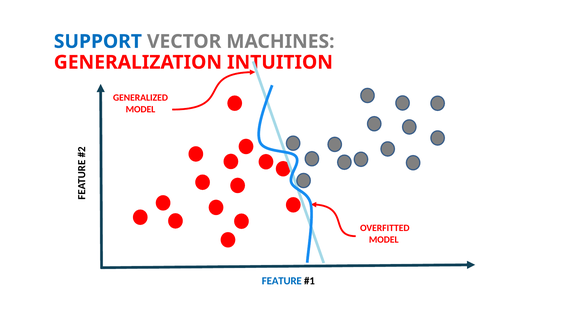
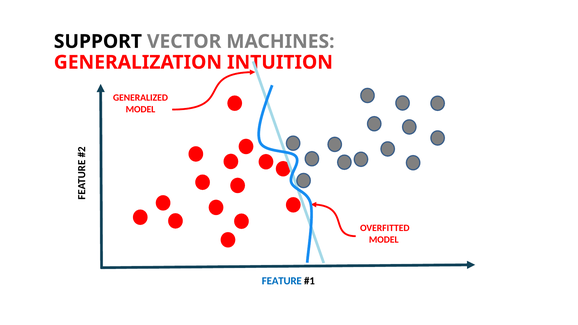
SUPPORT colour: blue -> black
